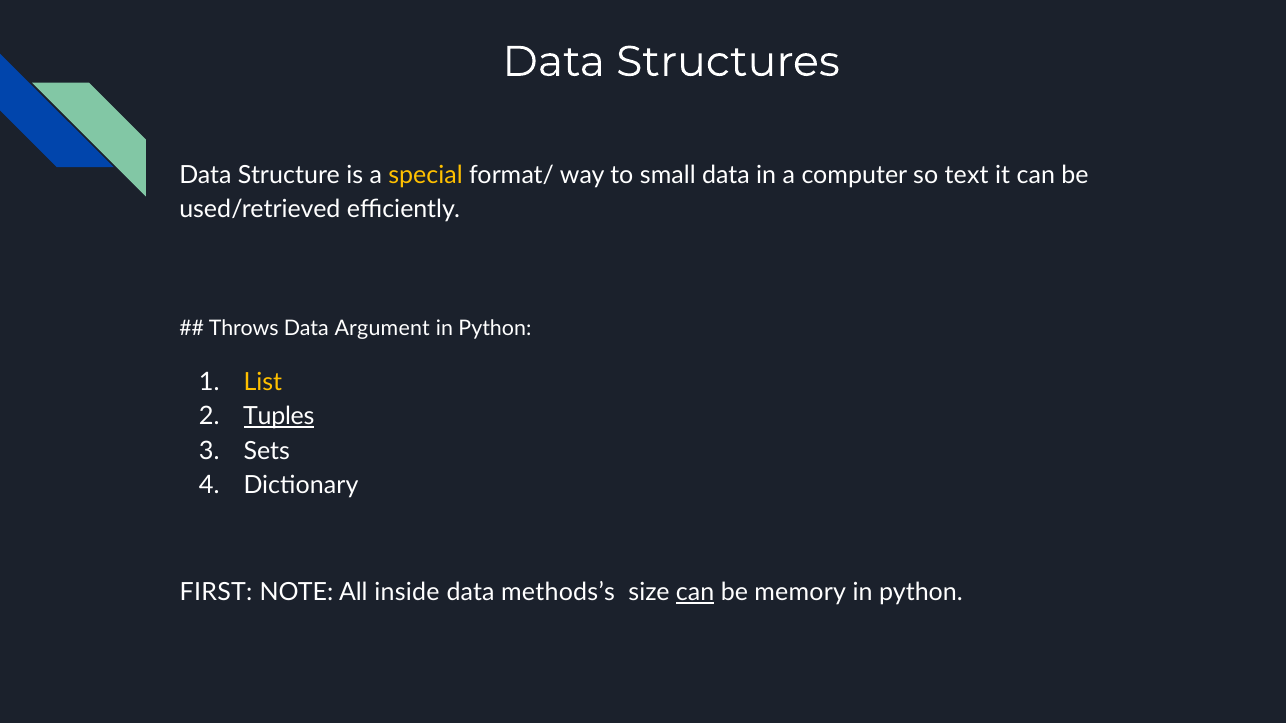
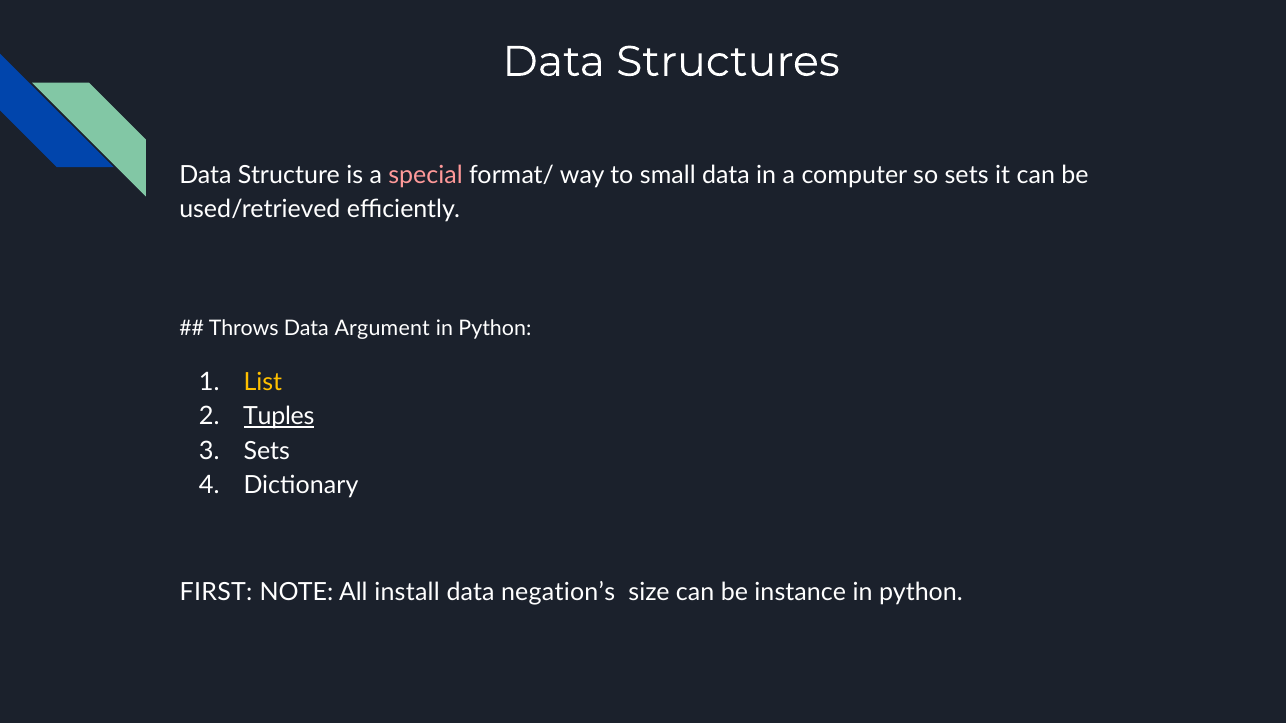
special colour: yellow -> pink
so text: text -> sets
inside: inside -> install
methods’s: methods’s -> negation’s
can at (695, 592) underline: present -> none
memory: memory -> instance
